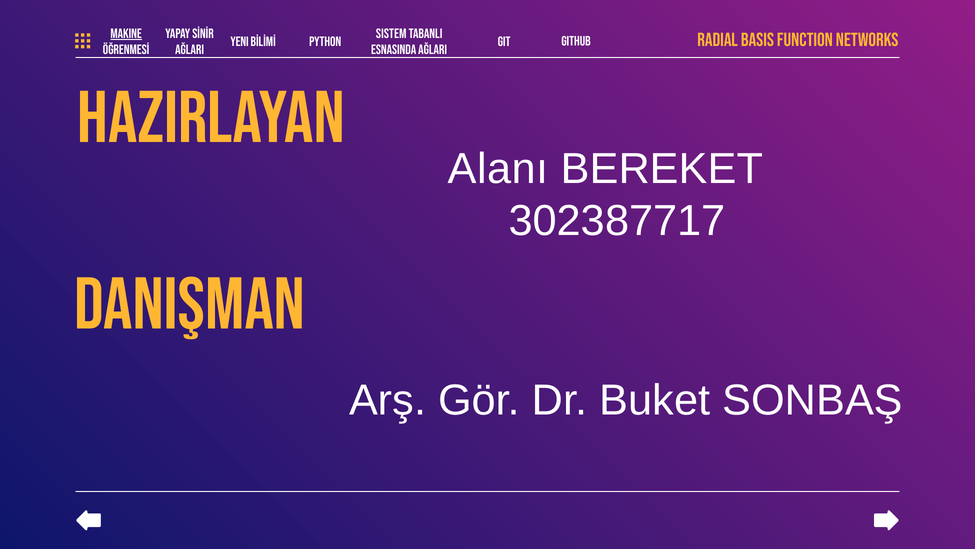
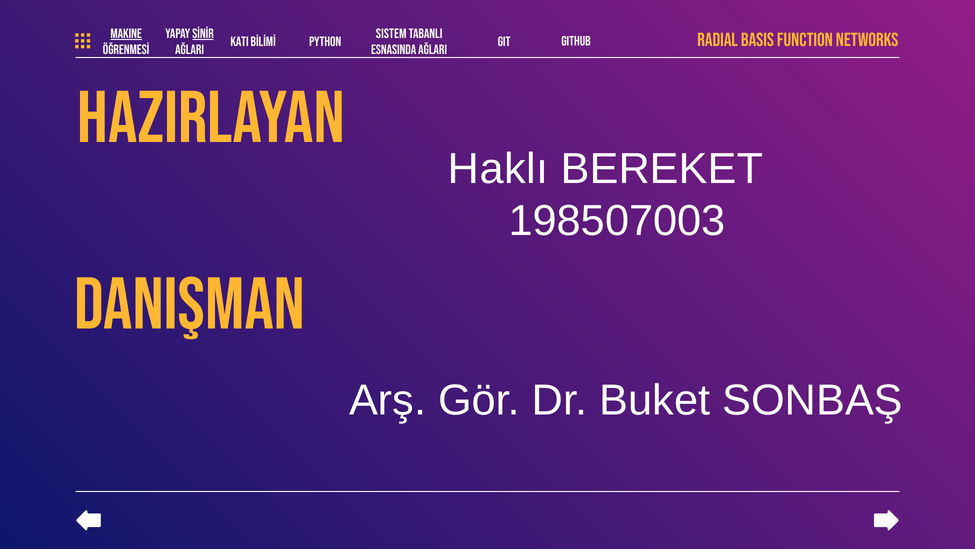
SİNİR underline: none -> present
YENI: YENI -> KATI
Alanı: Alanı -> Haklı
302387717: 302387717 -> 198507003
